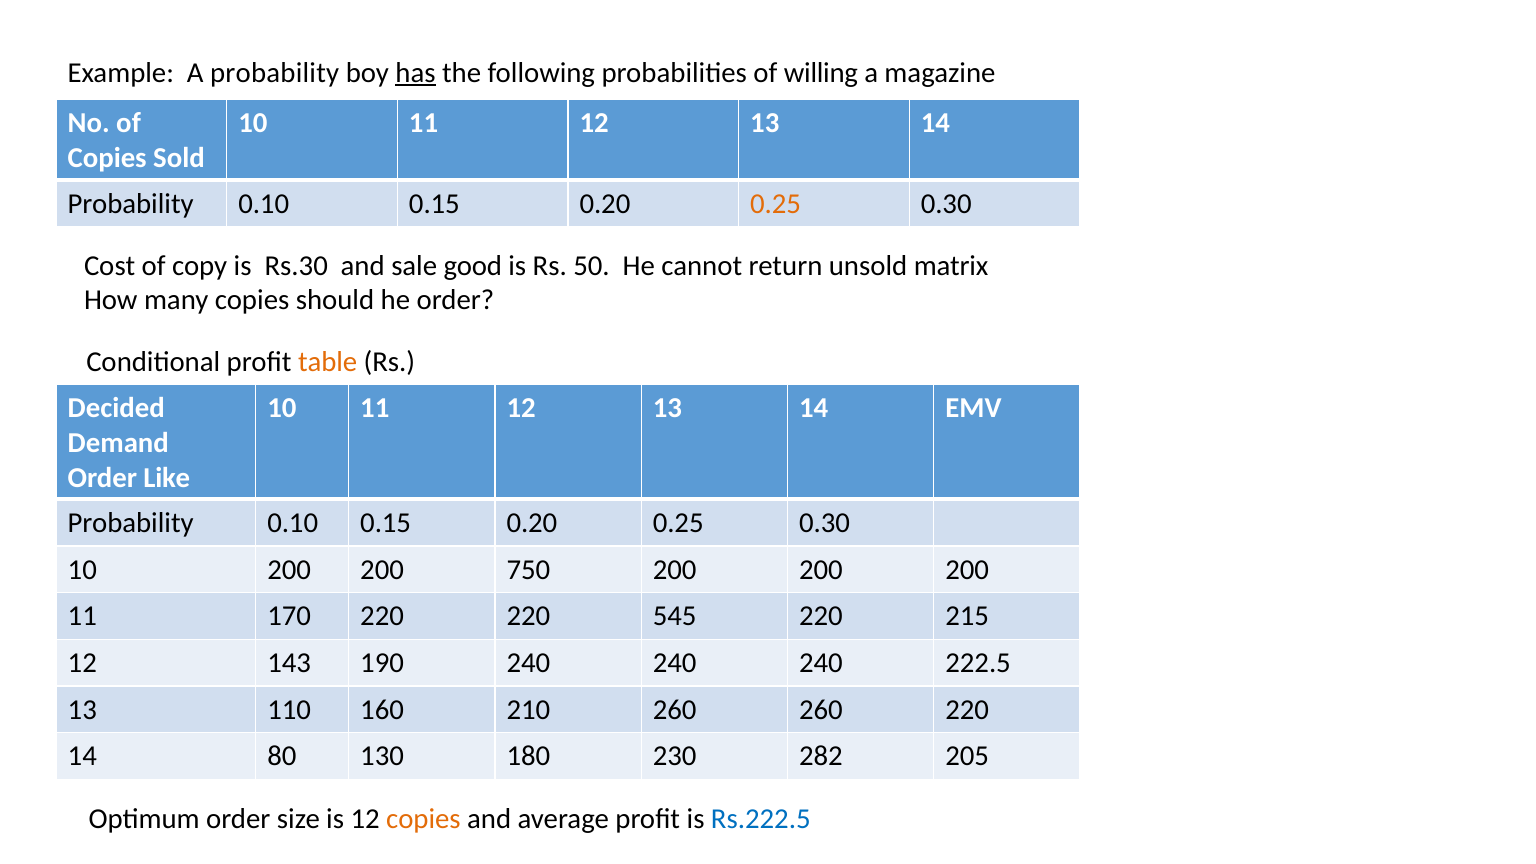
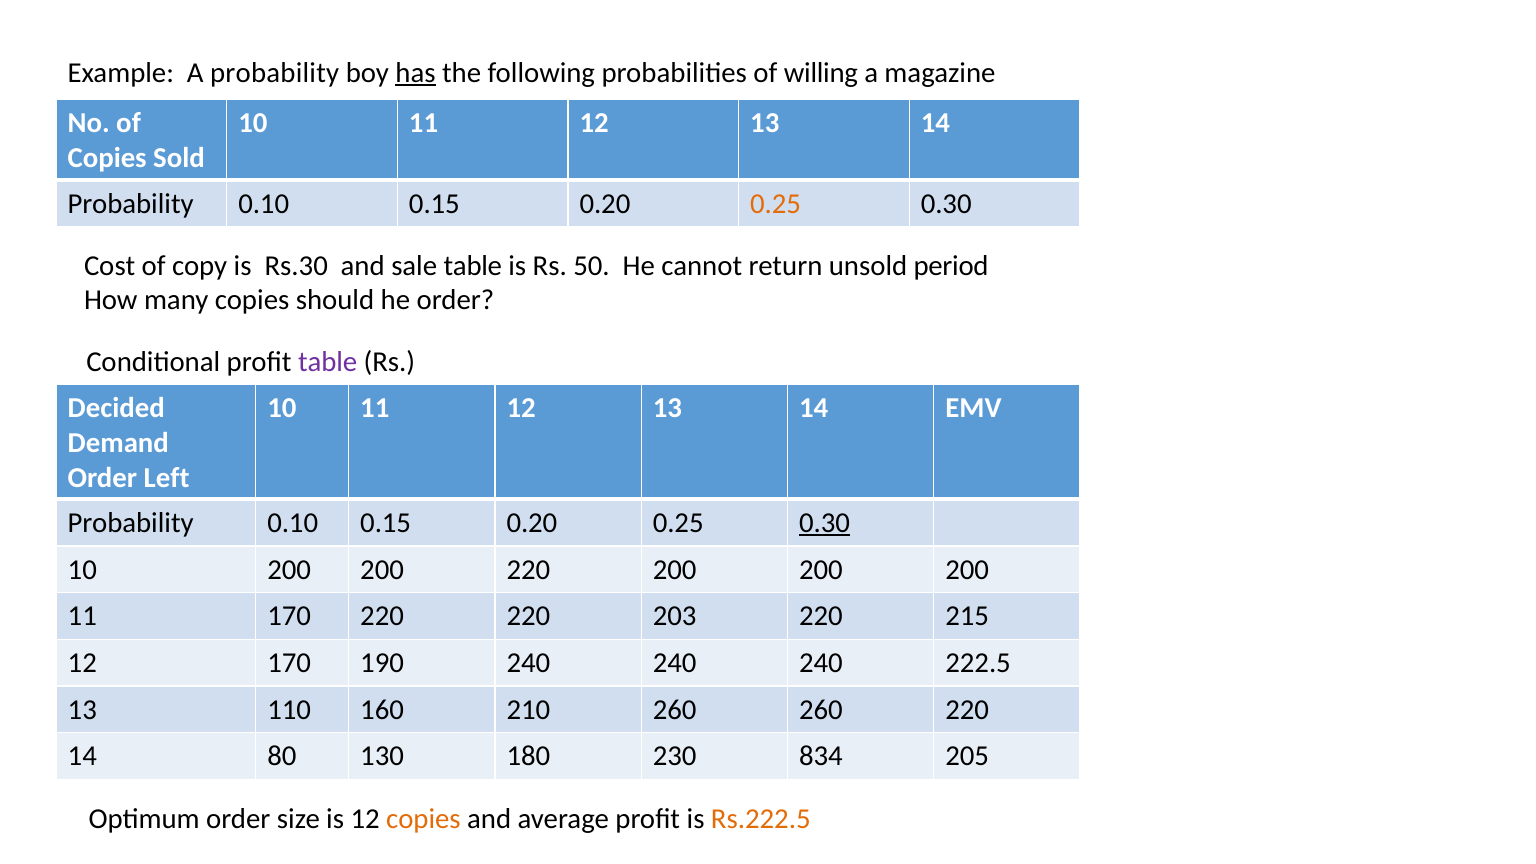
sale good: good -> table
matrix: matrix -> period
table at (328, 362) colour: orange -> purple
Like: Like -> Left
0.30 at (824, 523) underline: none -> present
200 750: 750 -> 220
545: 545 -> 203
12 143: 143 -> 170
282: 282 -> 834
Rs.222.5 colour: blue -> orange
